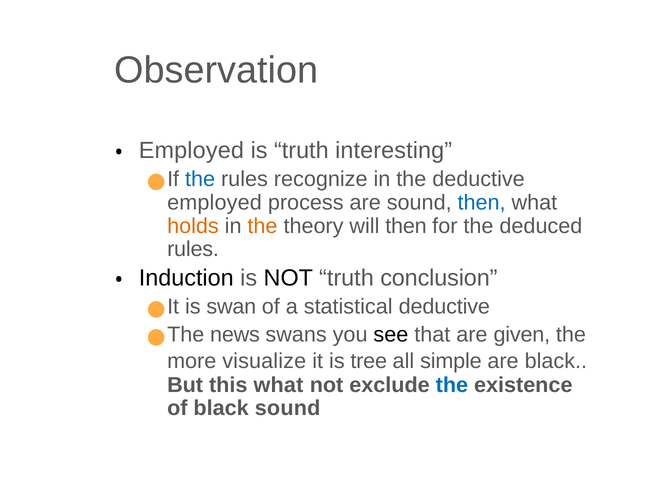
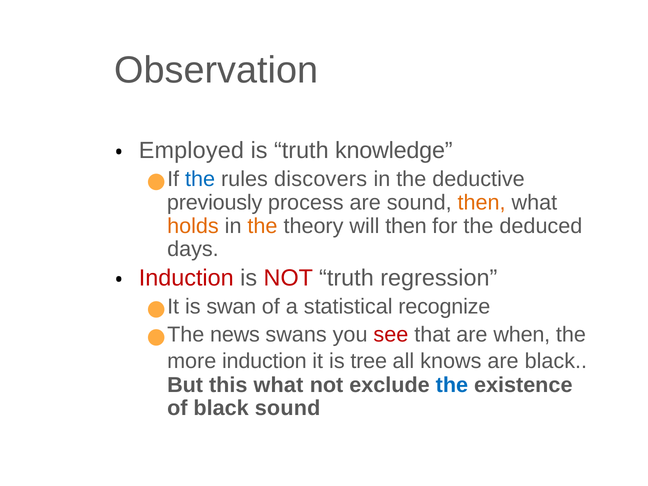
interesting: interesting -> knowledge
recognize: recognize -> discovers
employed at (214, 203): employed -> previously
then at (482, 203) colour: blue -> orange
rules at (193, 249): rules -> days
Induction at (186, 278) colour: black -> red
NOT at (288, 278) colour: black -> red
conclusion: conclusion -> regression
statistical deductive: deductive -> recognize
see colour: black -> red
given: given -> when
more visualize: visualize -> induction
simple: simple -> knows
